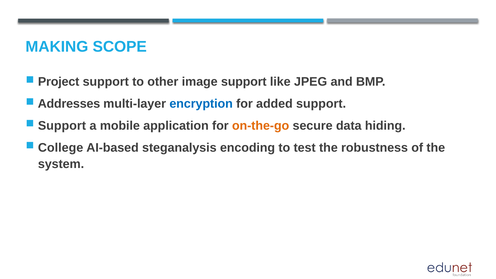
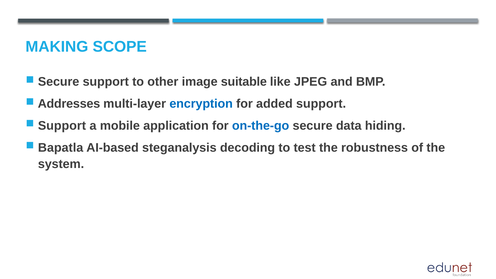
Project at (59, 82): Project -> Secure
image support: support -> suitable
on-the-go colour: orange -> blue
College: College -> Bapatla
encoding: encoding -> decoding
